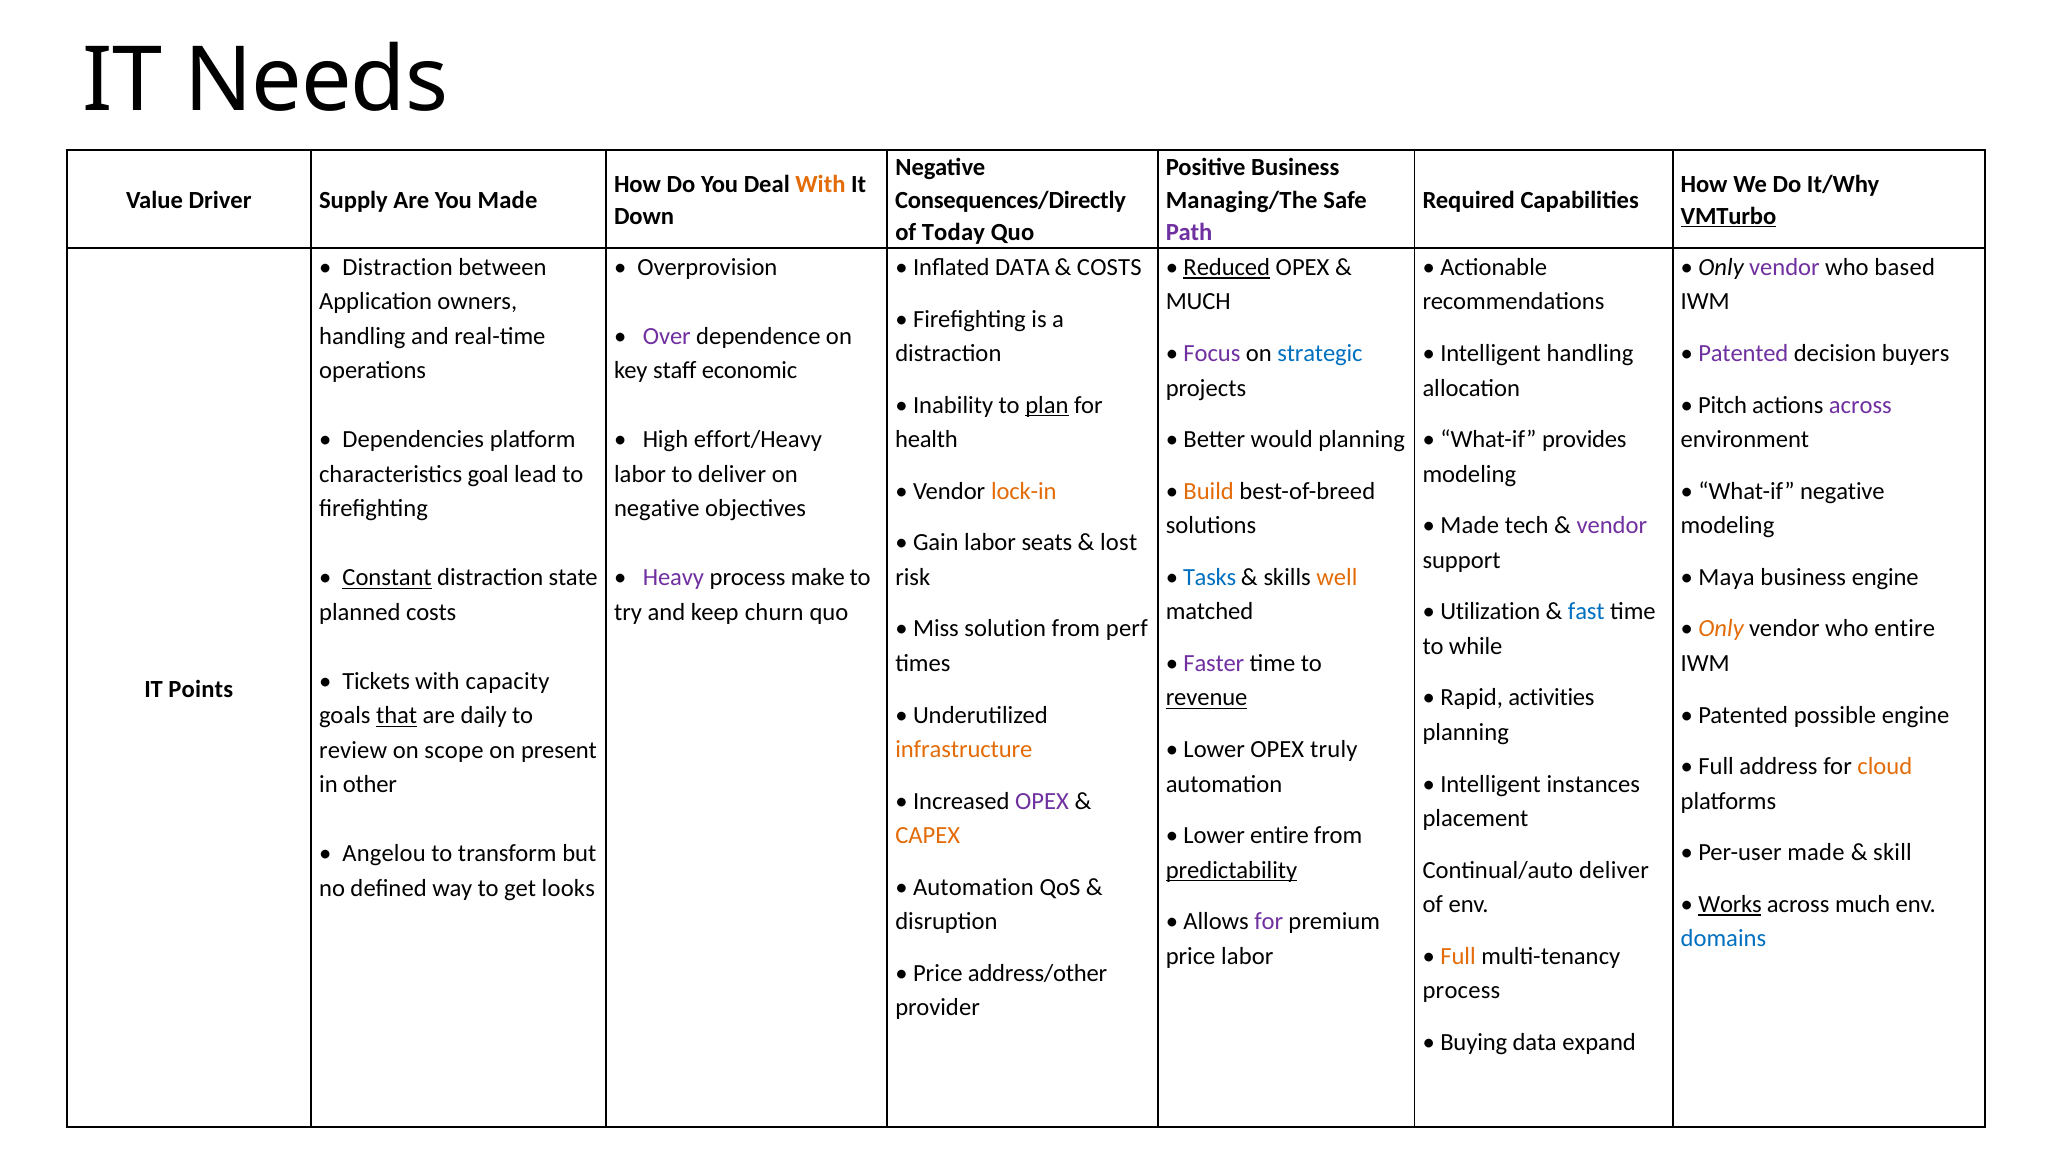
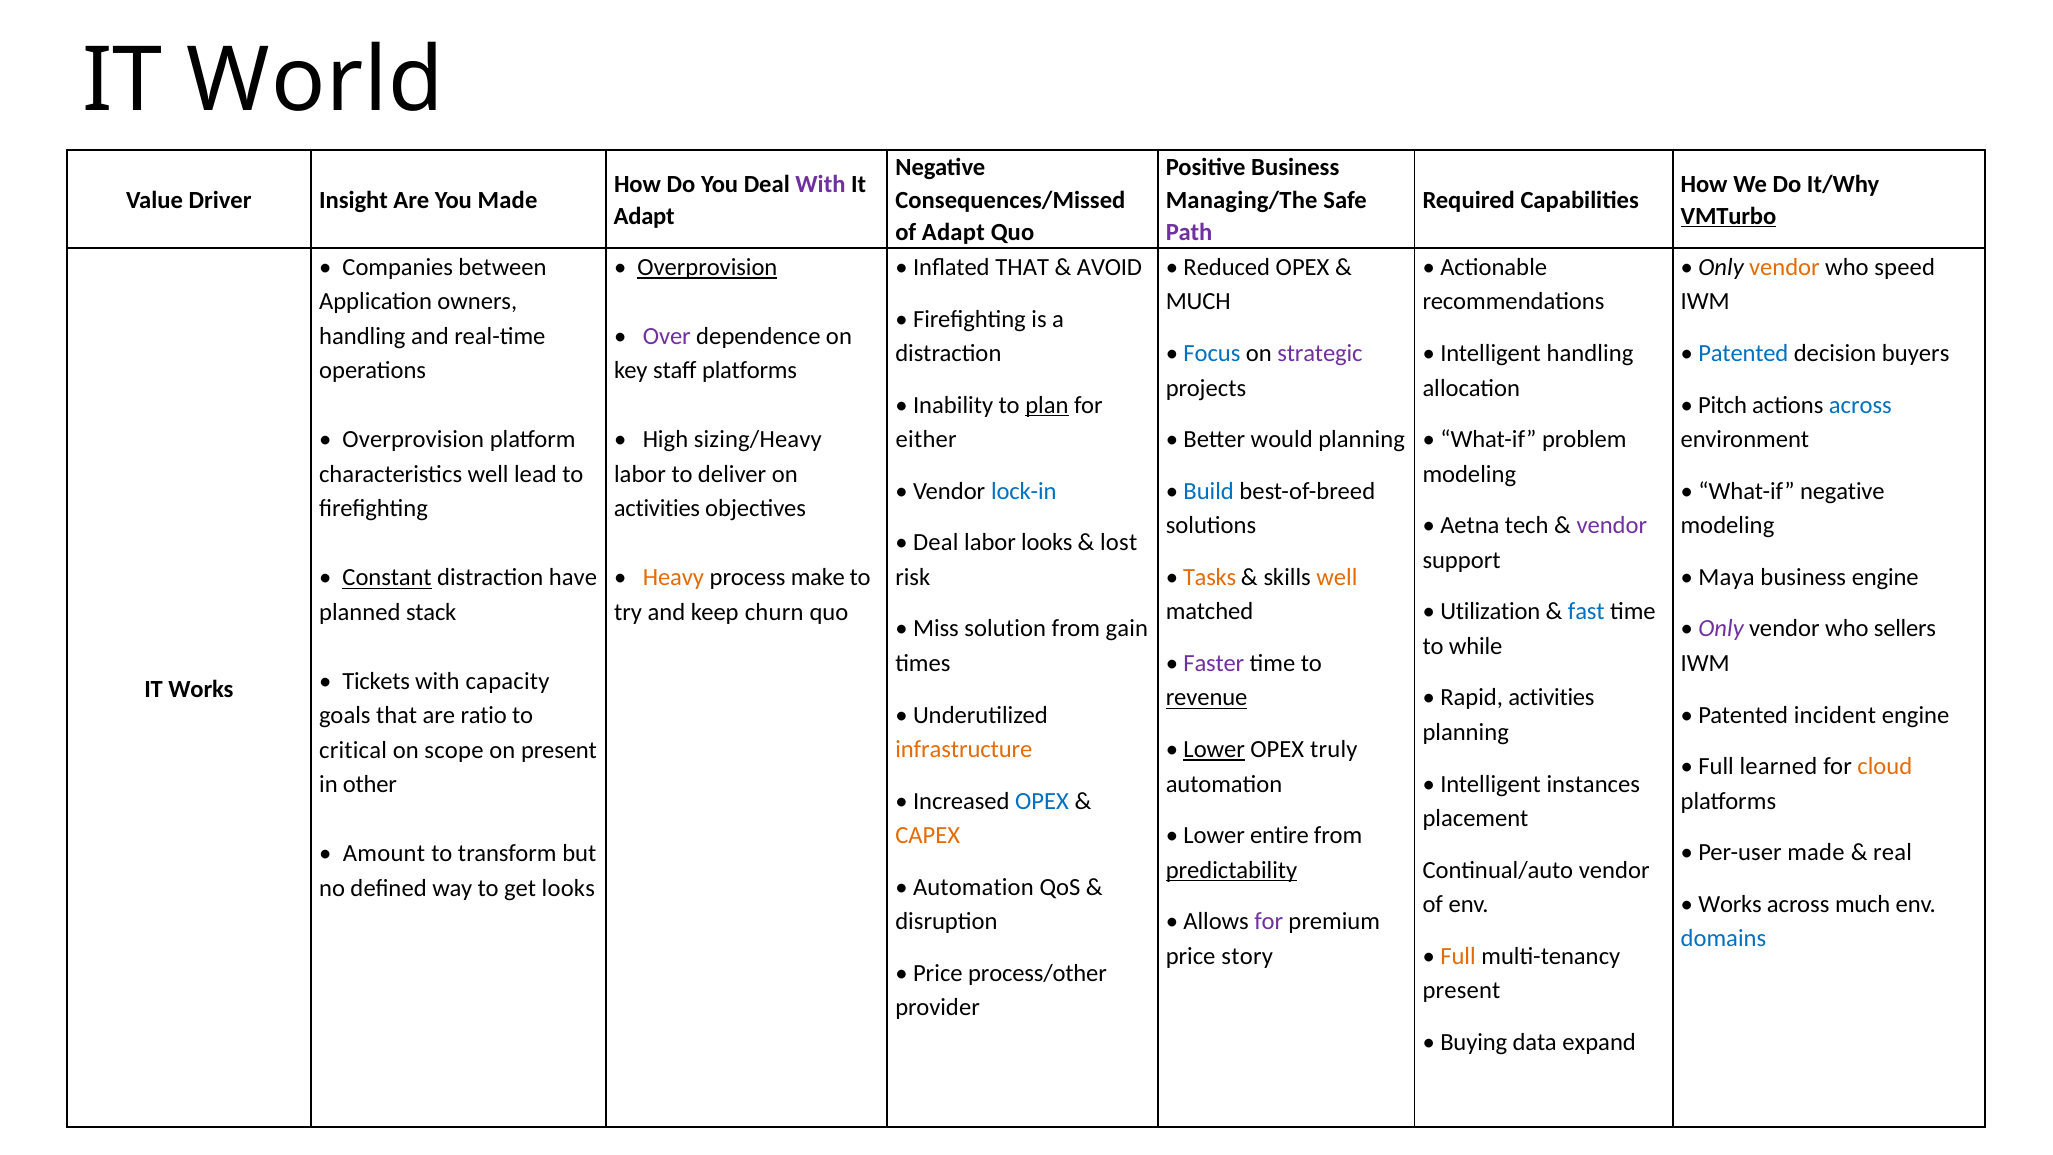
Needs: Needs -> World
With at (820, 184) colour: orange -> purple
Supply: Supply -> Insight
Consequences/Directly: Consequences/Directly -> Consequences/Missed
Down at (644, 216): Down -> Adapt
of Today: Today -> Adapt
Distraction at (398, 267): Distraction -> Companies
Overprovision at (707, 267) underline: none -> present
Inflated DATA: DATA -> THAT
COSTS at (1109, 267): COSTS -> AVOID
Reduced underline: present -> none
vendor at (1784, 267) colour: purple -> orange
based: based -> speed
Focus colour: purple -> blue
strategic colour: blue -> purple
Patented at (1743, 353) colour: purple -> blue
staff economic: economic -> platforms
across at (1860, 405) colour: purple -> blue
health: health -> either
provides: provides -> problem
Dependencies at (413, 440): Dependencies -> Overprovision
effort/Heavy: effort/Heavy -> sizing/Heavy
characteristics goal: goal -> well
lock-in colour: orange -> blue
Build colour: orange -> blue
negative at (657, 509): negative -> activities
Made at (1470, 526): Made -> Aetna
Gain at (936, 543): Gain -> Deal
labor seats: seats -> looks
Tasks colour: blue -> orange
state: state -> have
Heavy colour: purple -> orange
planned costs: costs -> stack
perf: perf -> gain
Only at (1721, 629) colour: orange -> purple
who entire: entire -> sellers
IT Points: Points -> Works
possible: possible -> incident
that at (397, 716) underline: present -> none
daily: daily -> ratio
Lower at (1214, 749) underline: none -> present
review: review -> critical
address: address -> learned
OPEX at (1042, 801) colour: purple -> blue
skill: skill -> real
Angelou: Angelou -> Amount
Continual/auto deliver: deliver -> vendor
Works at (1730, 904) underline: present -> none
price labor: labor -> story
address/other: address/other -> process/other
process at (1461, 990): process -> present
